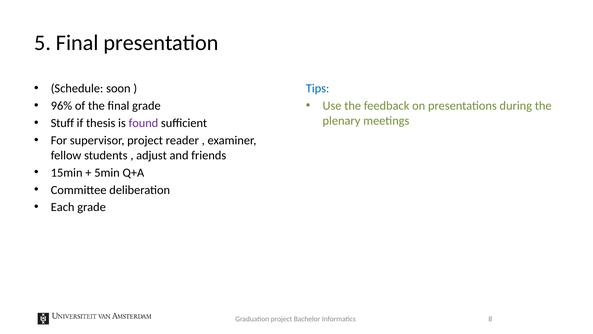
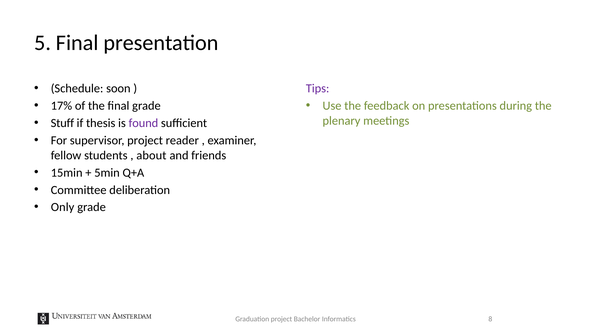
Tips colour: blue -> purple
96%: 96% -> 17%
adjust: adjust -> about
Each: Each -> Only
